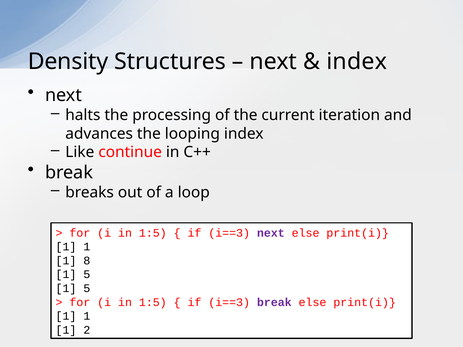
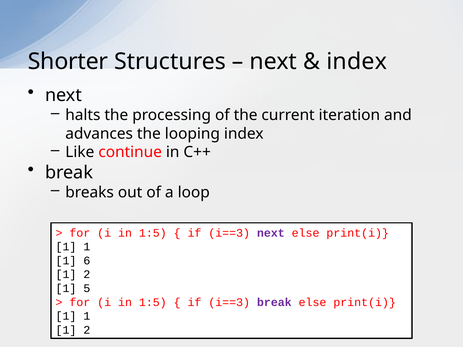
Density: Density -> Shorter
8: 8 -> 6
5 at (87, 275): 5 -> 2
